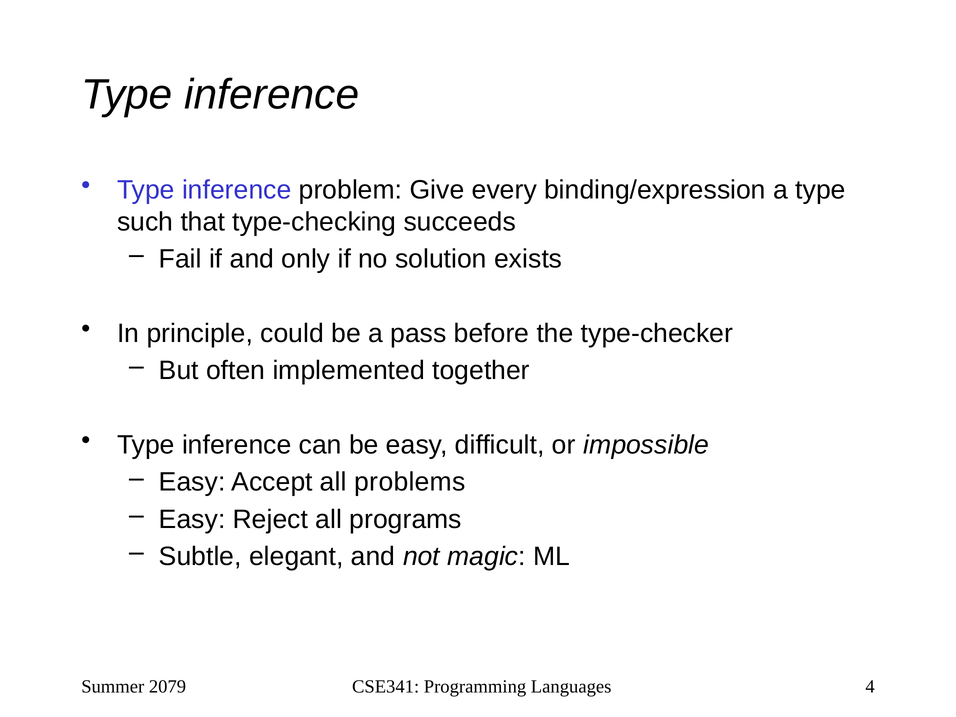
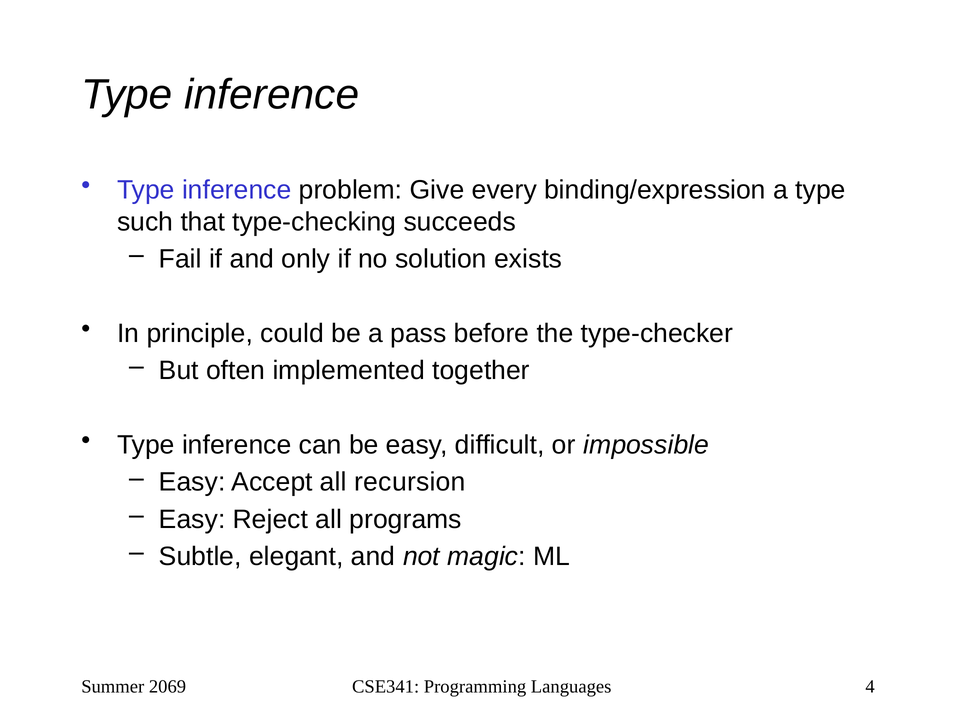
problems: problems -> recursion
2079: 2079 -> 2069
